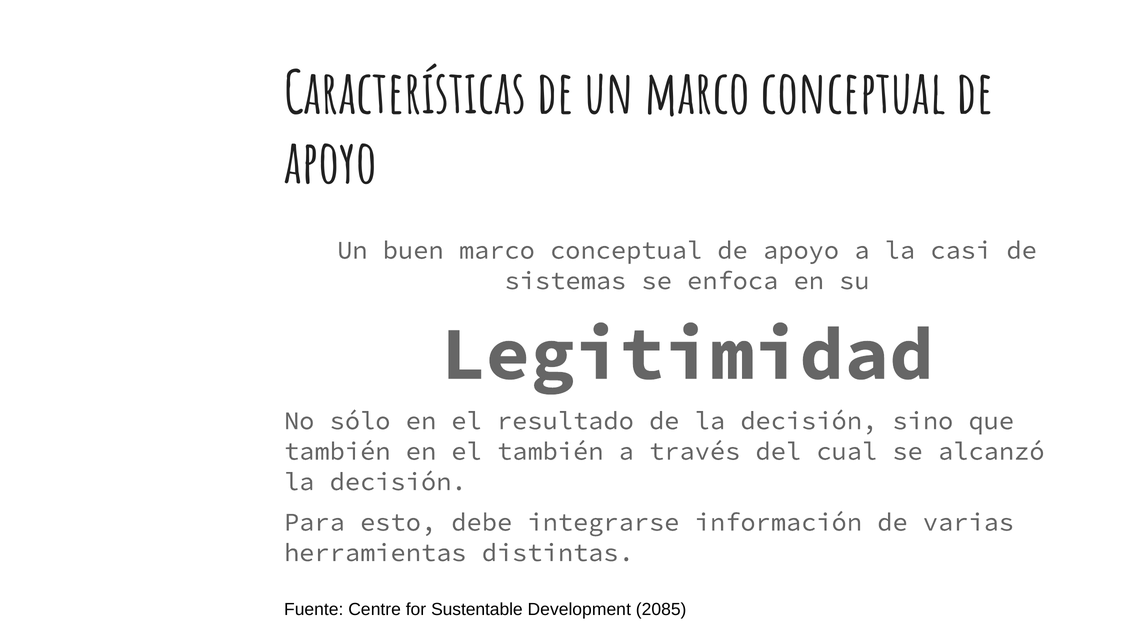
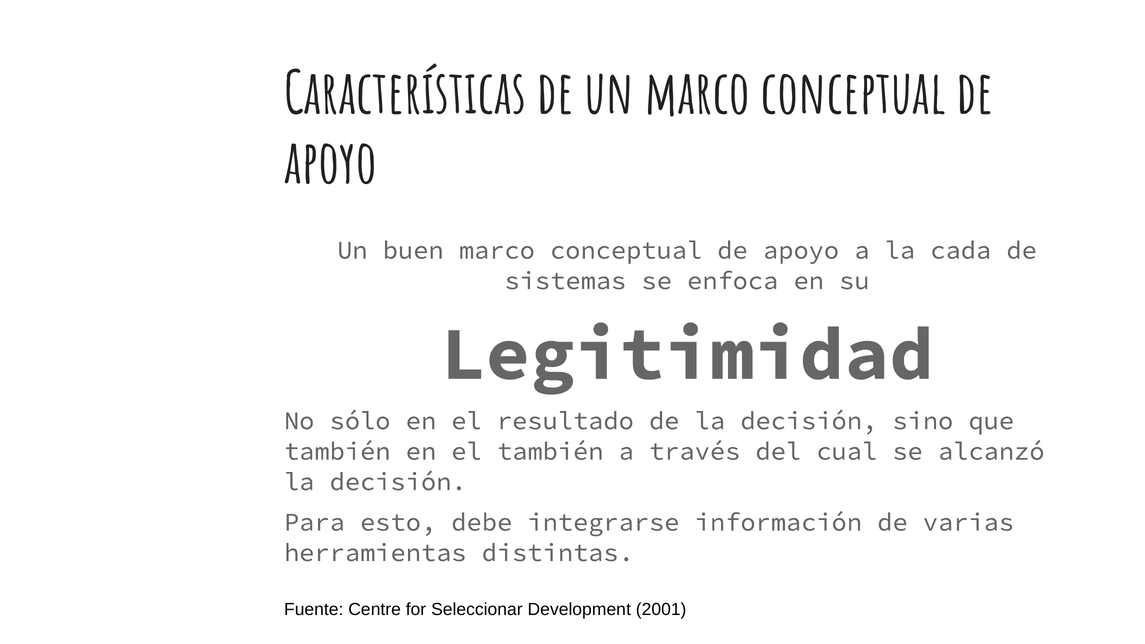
casi: casi -> cada
Sustentable: Sustentable -> Seleccionar
2085: 2085 -> 2001
